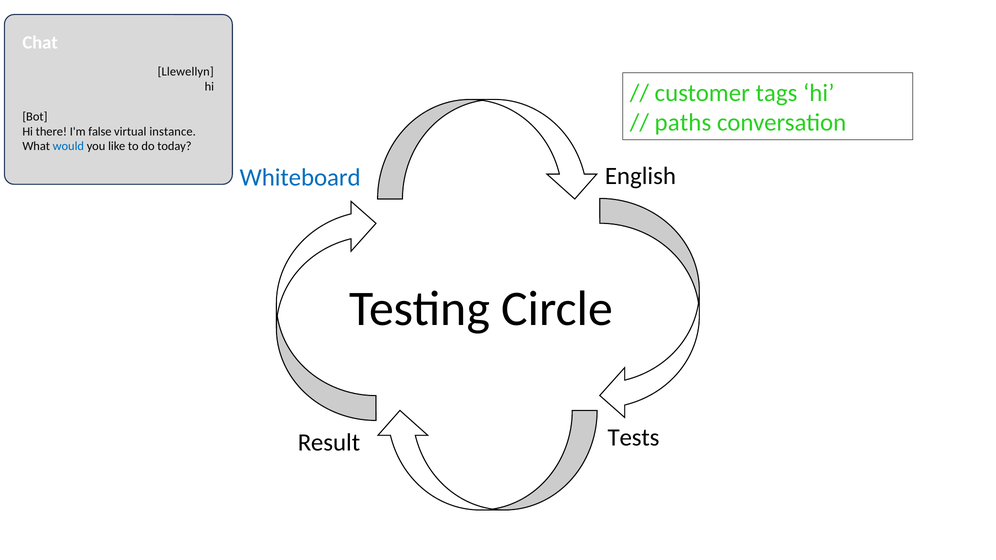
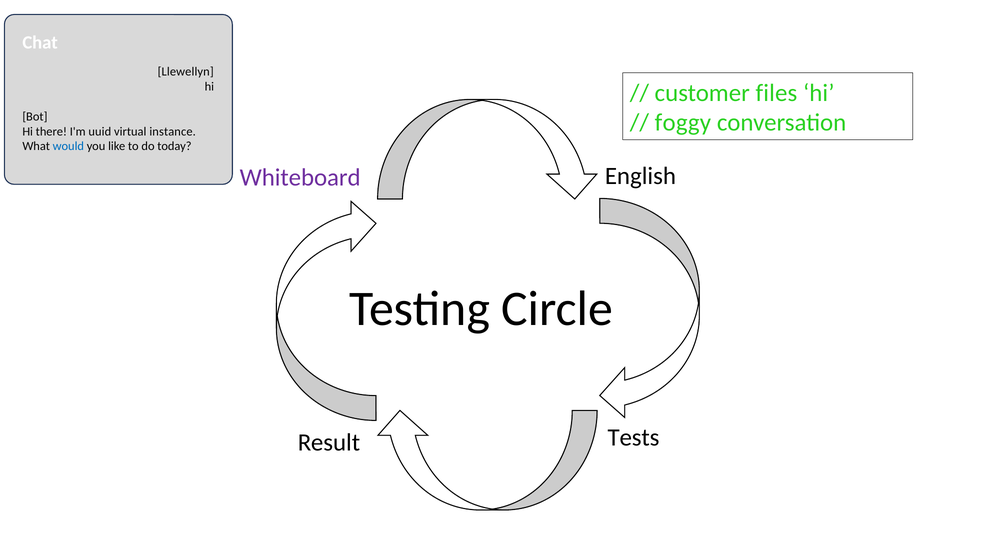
tags: tags -> files
paths: paths -> foggy
false: false -> uuid
Whiteboard colour: blue -> purple
